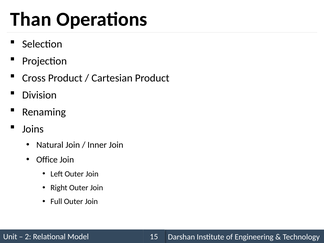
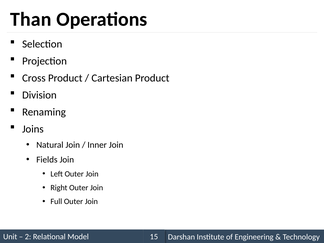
Office: Office -> Fields
